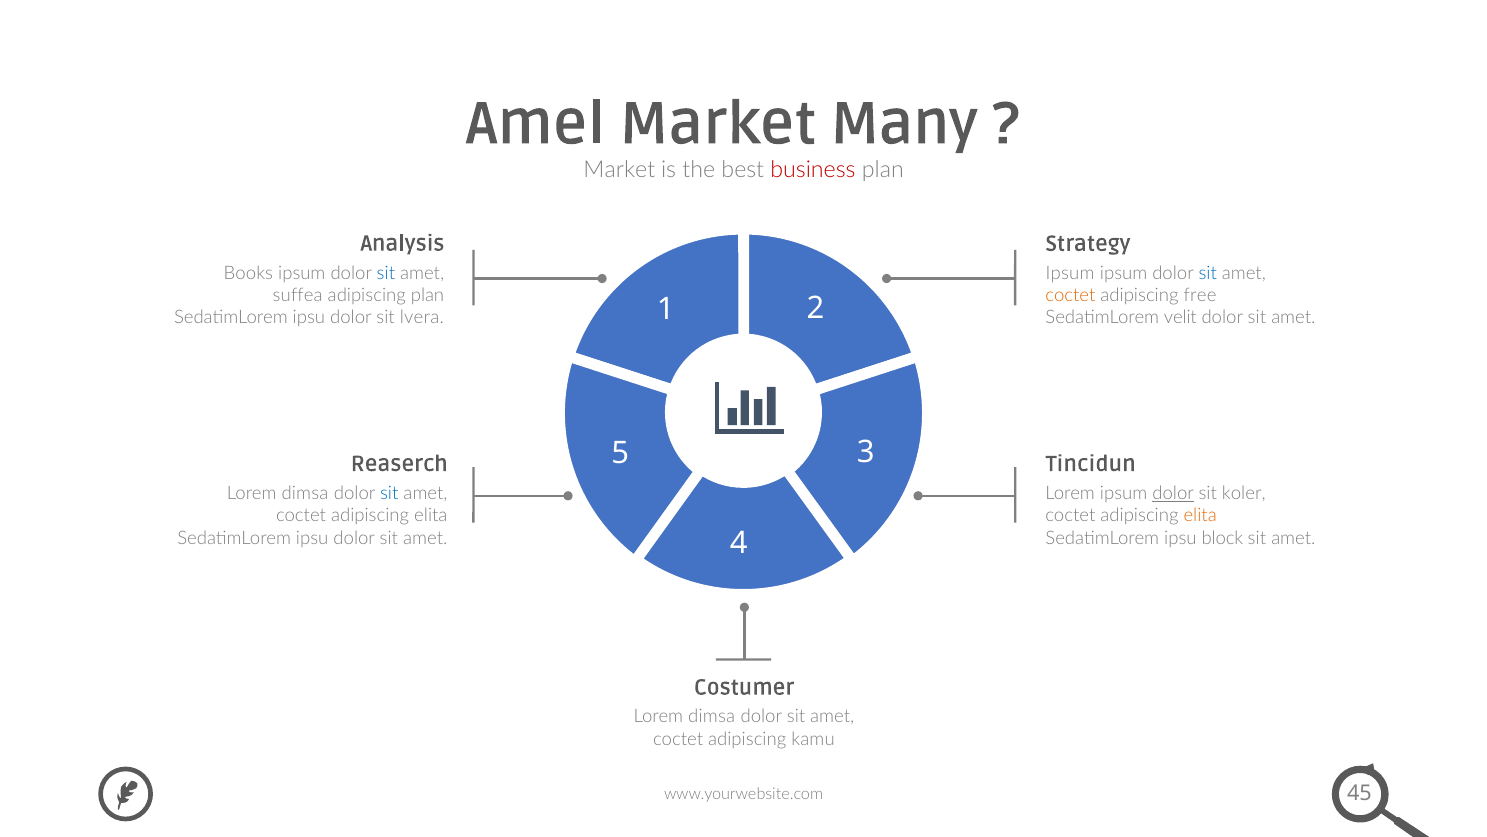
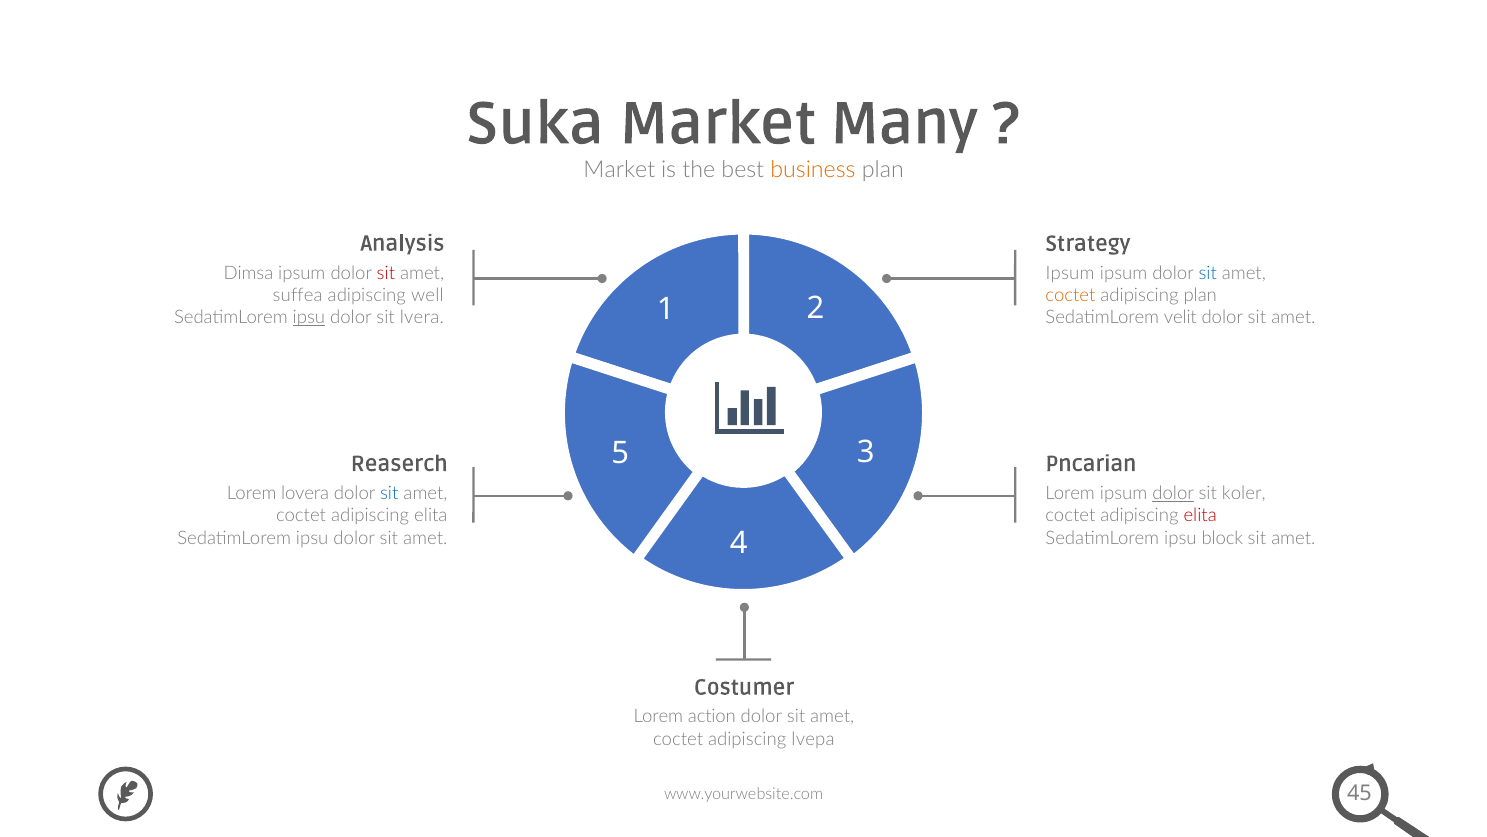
Amel: Amel -> Suka
business colour: red -> orange
Books: Books -> Dimsa
sit at (386, 273) colour: blue -> red
adipiscing plan: plan -> well
adipiscing free: free -> plan
ipsu at (309, 317) underline: none -> present
Tincidun: Tincidun -> Pncarian
dimsa at (305, 493): dimsa -> lovera
elita at (1200, 515) colour: orange -> red
dimsa at (712, 716): dimsa -> action
kamu: kamu -> lvepa
